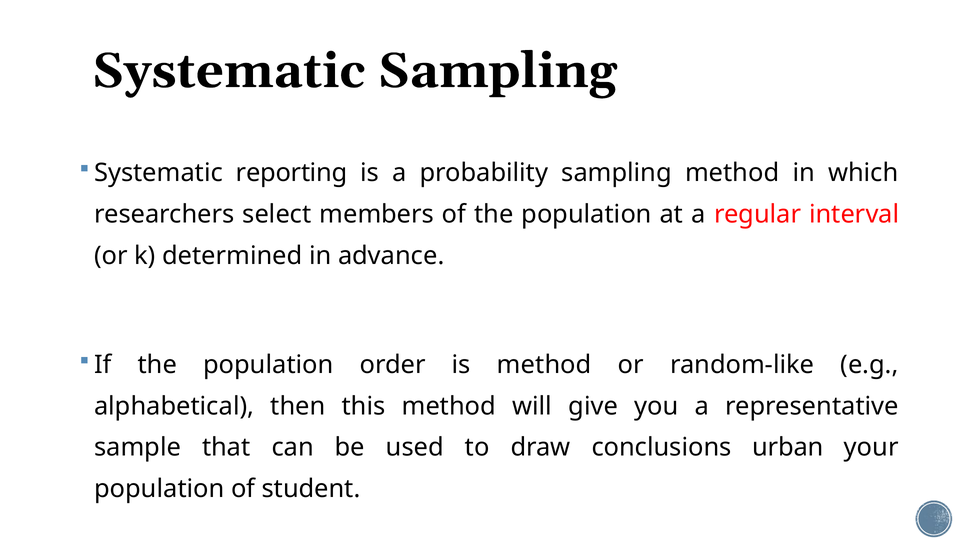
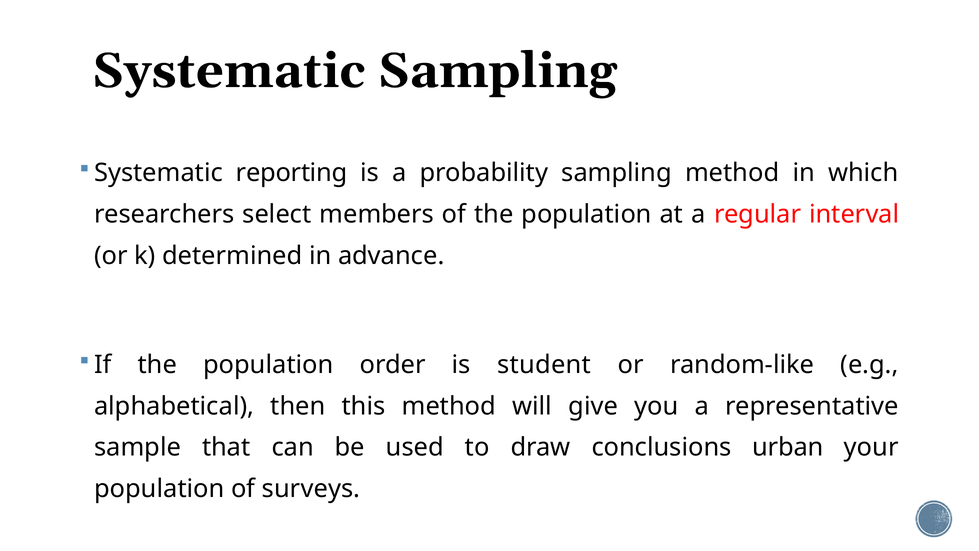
is method: method -> student
student: student -> surveys
